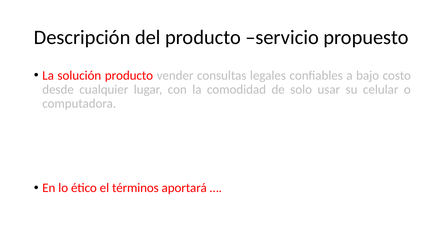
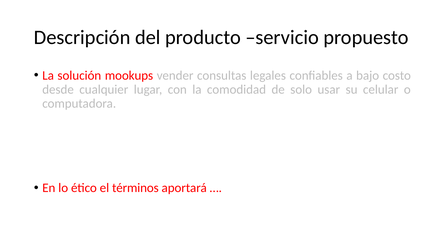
solución producto: producto -> mookups
